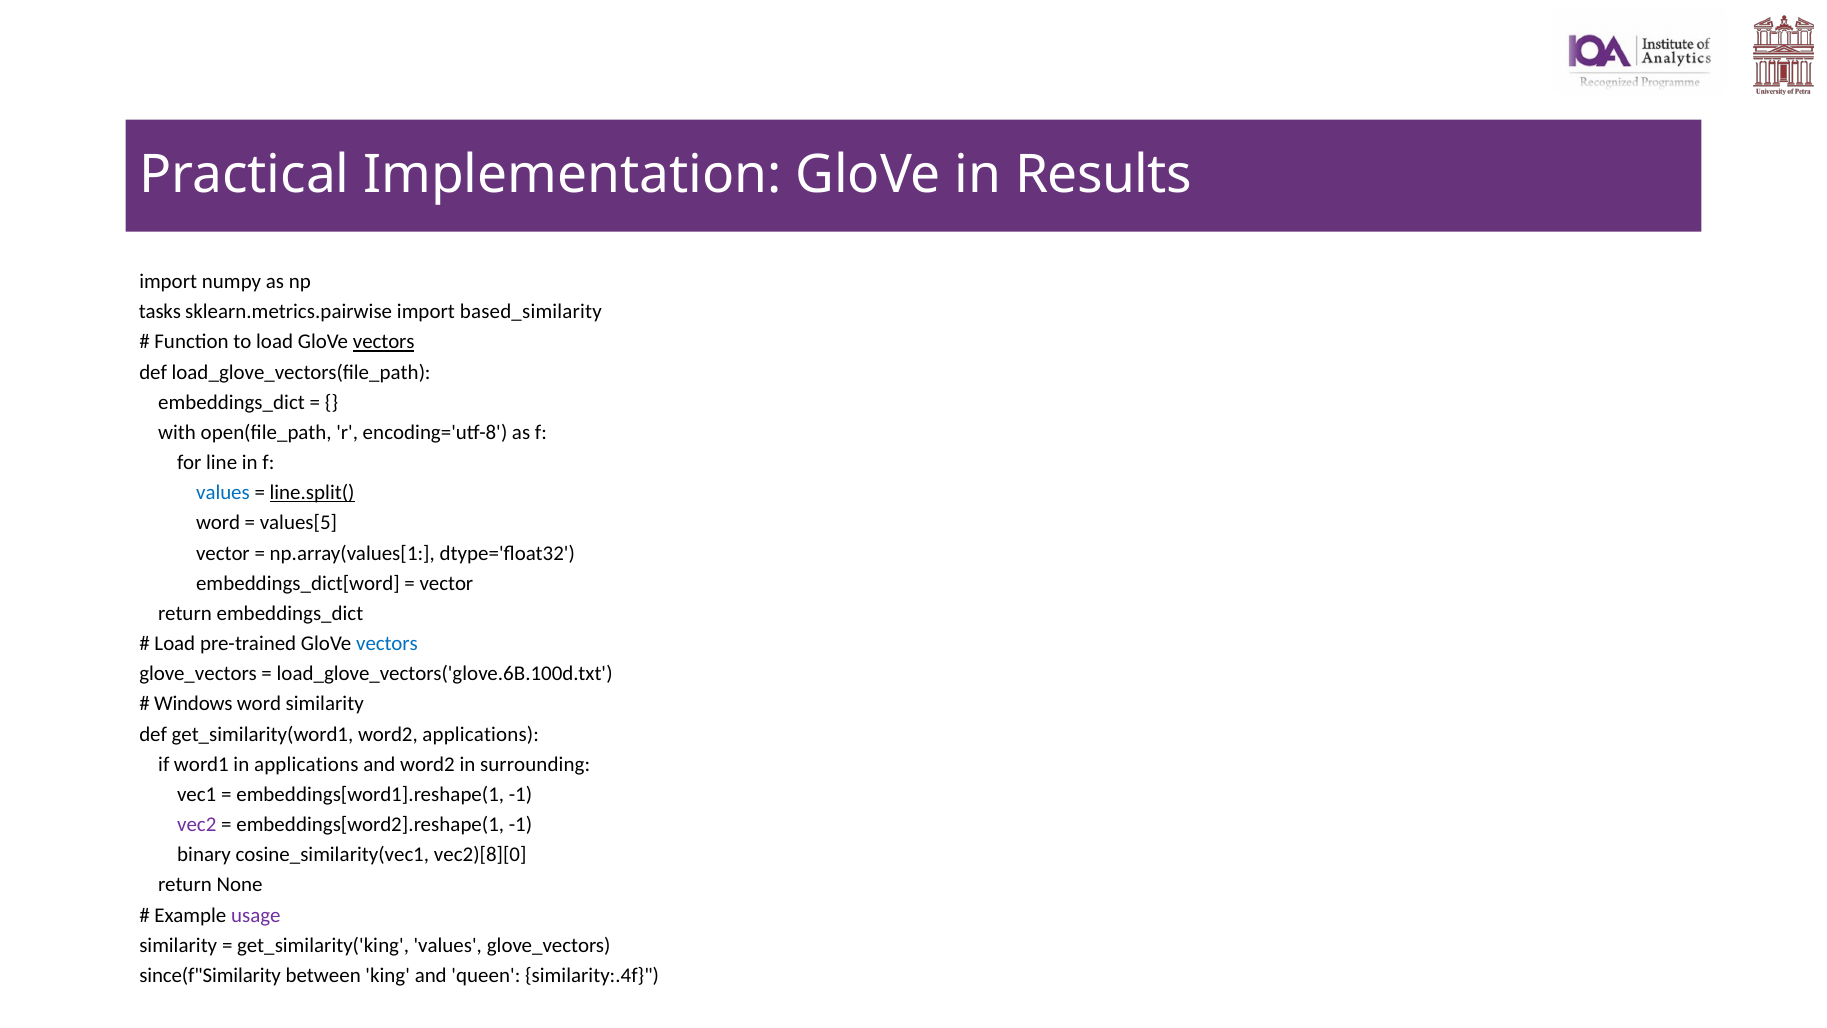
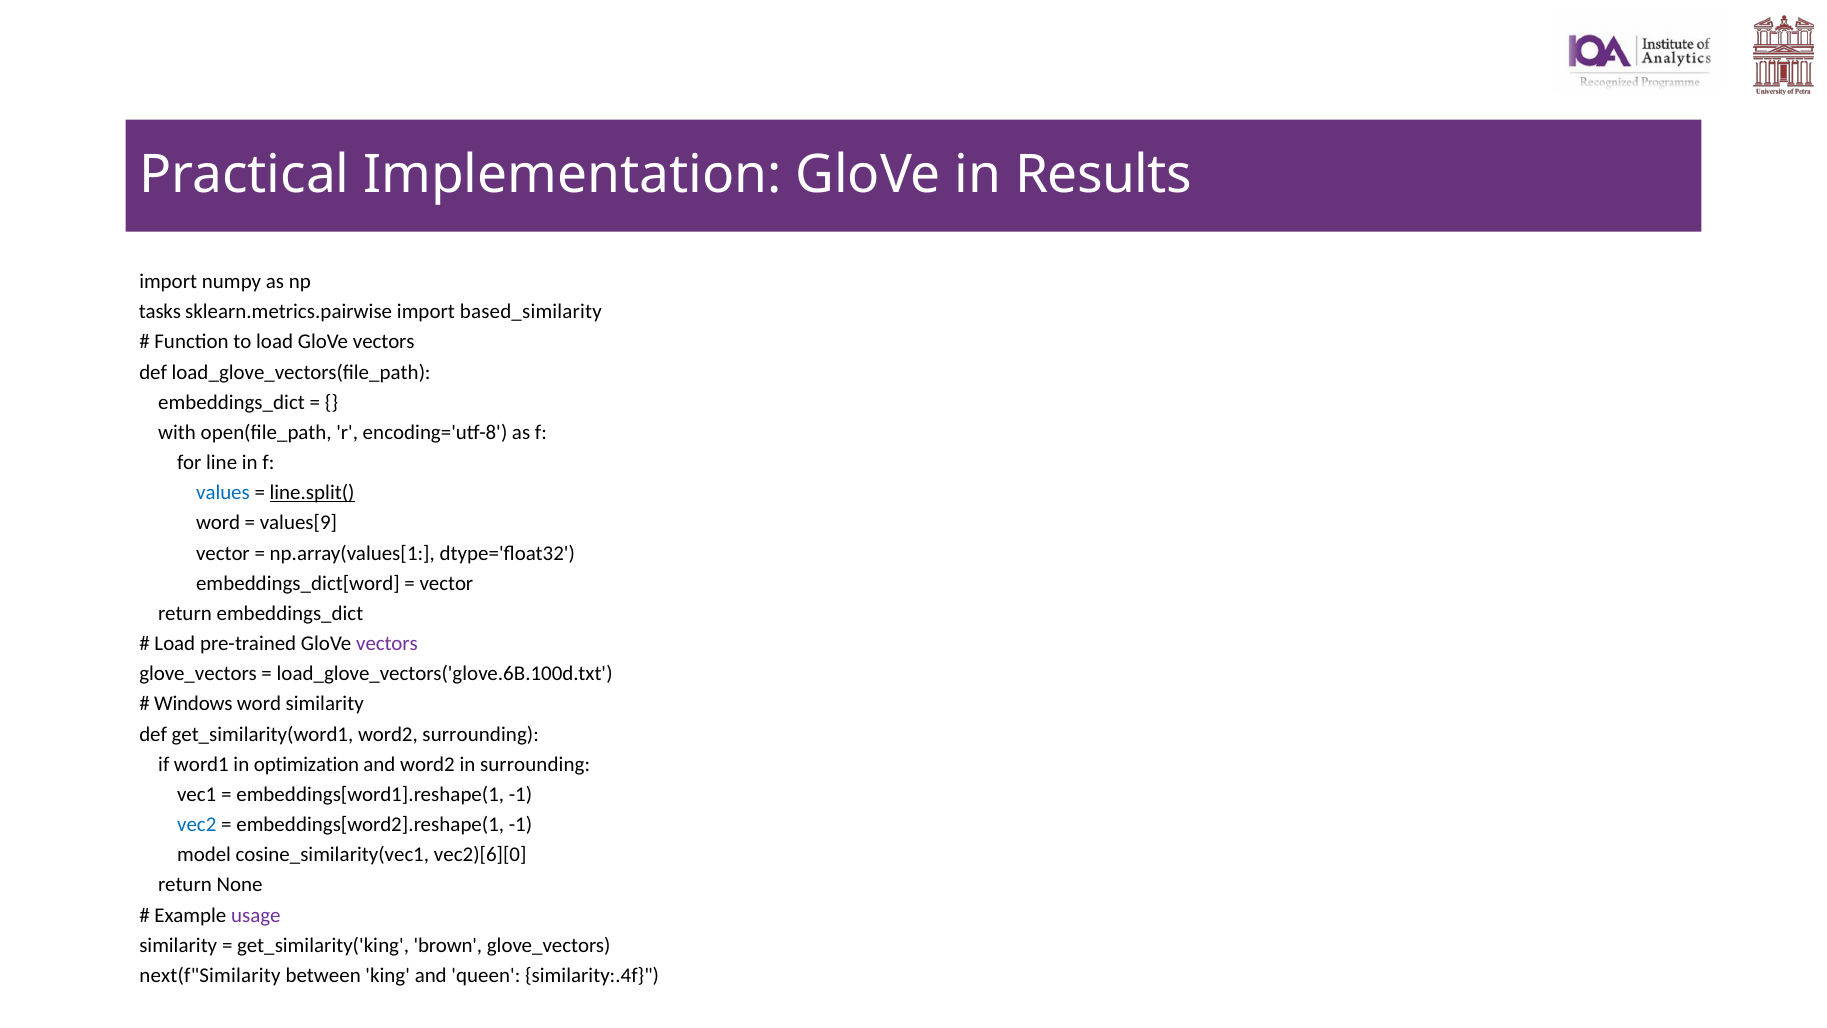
vectors at (384, 342) underline: present -> none
values[5: values[5 -> values[9
vectors at (387, 643) colour: blue -> purple
word2 applications: applications -> surrounding
in applications: applications -> optimization
vec2 colour: purple -> blue
binary: binary -> model
vec2)[8][0: vec2)[8][0 -> vec2)[6][0
get_similarity('king values: values -> brown
since(f"Similarity: since(f"Similarity -> next(f"Similarity
